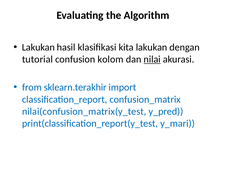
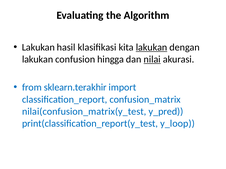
lakukan at (152, 47) underline: none -> present
tutorial at (37, 59): tutorial -> lakukan
kolom: kolom -> hingga
y_mari: y_mari -> y_loop
